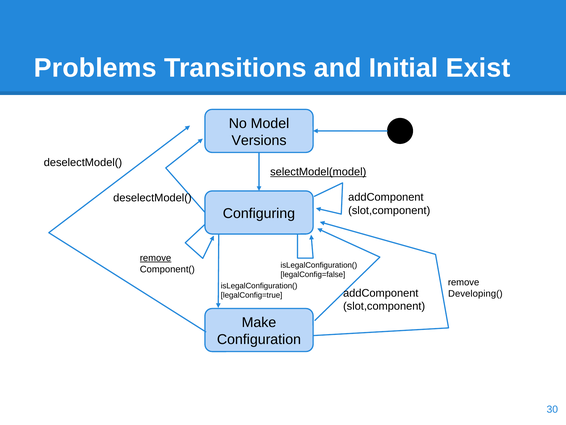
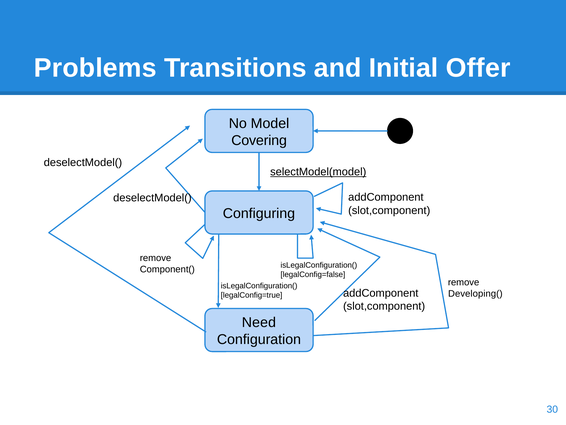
Exist: Exist -> Offer
Versions: Versions -> Covering
remove at (156, 258) underline: present -> none
Make: Make -> Need
